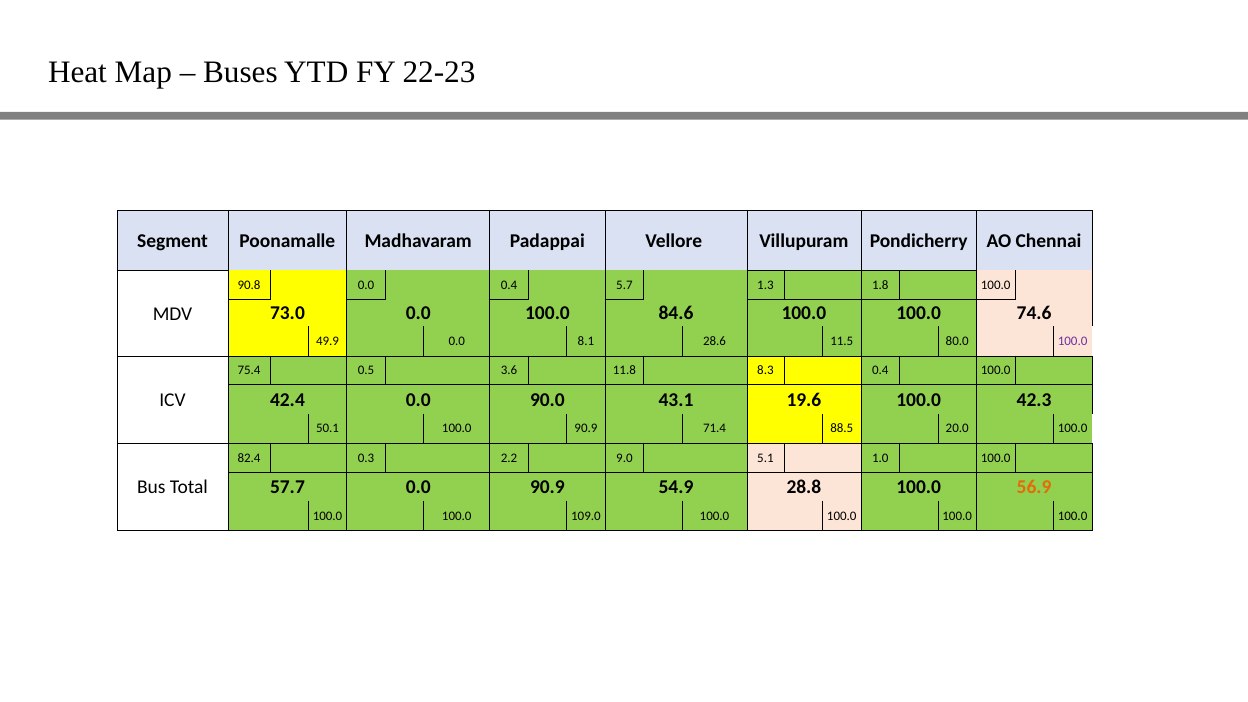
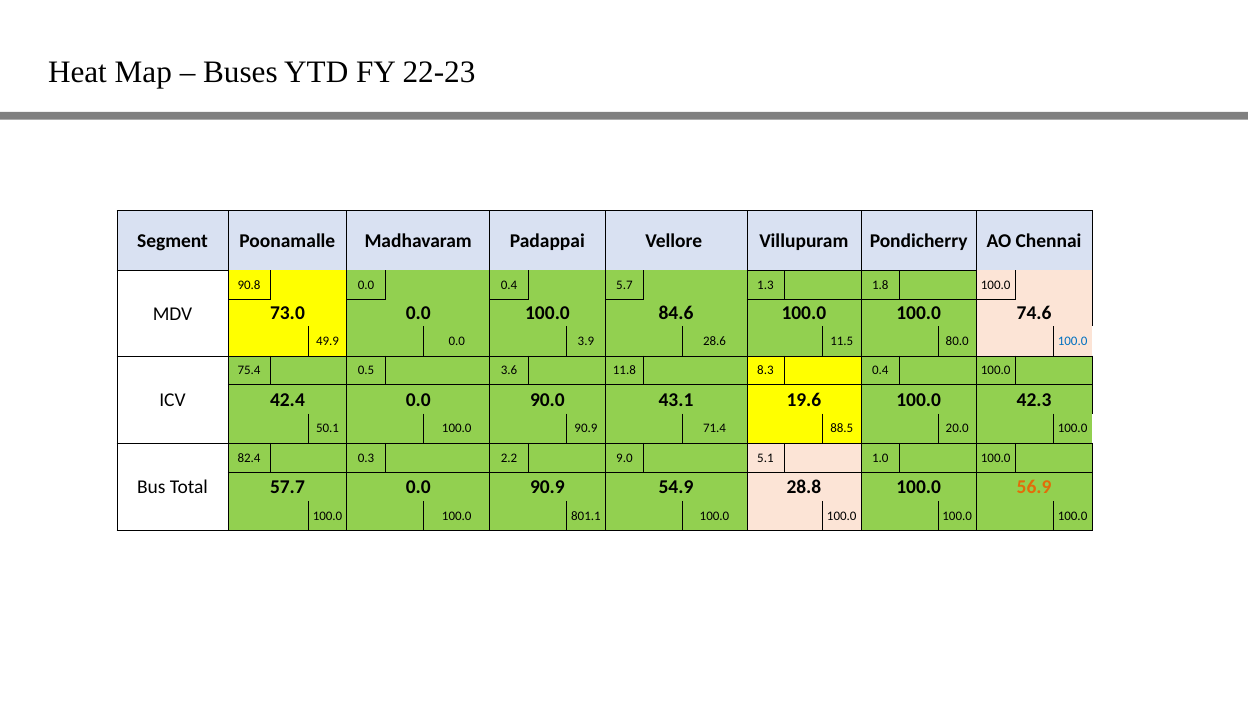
8.1: 8.1 -> 3.9
100.0 at (1073, 341) colour: purple -> blue
109.0: 109.0 -> 801.1
